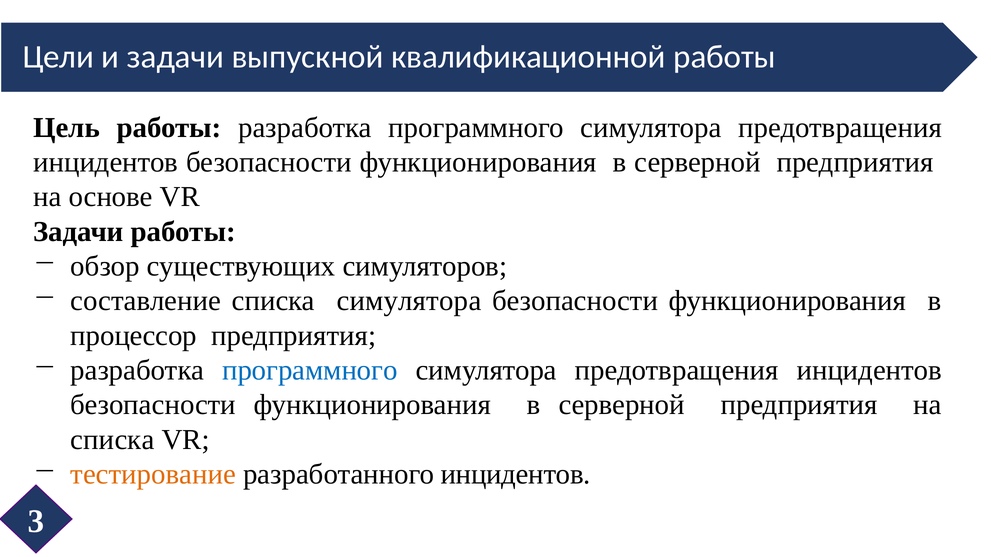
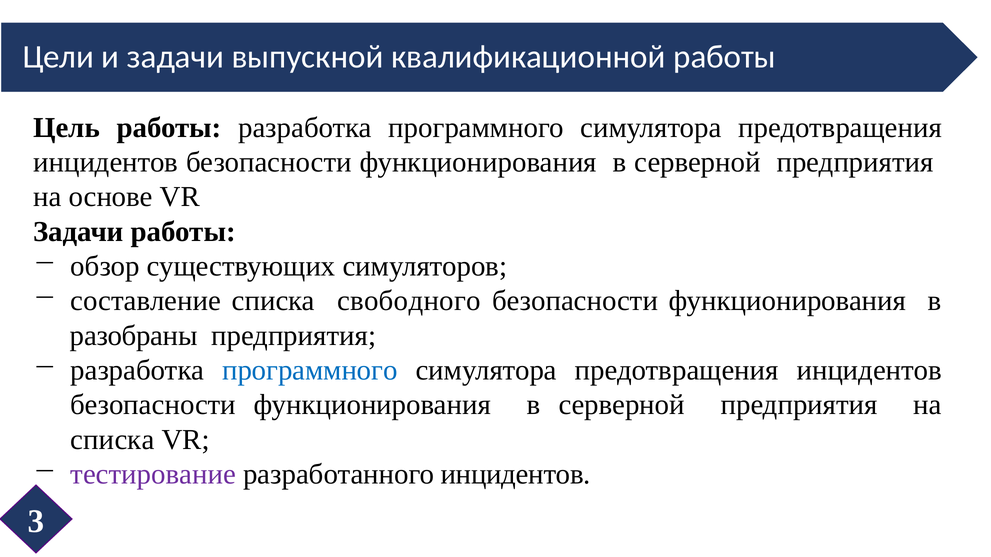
списка симулятора: симулятора -> свободного
процессор: процессор -> разобраны
тестирование colour: orange -> purple
